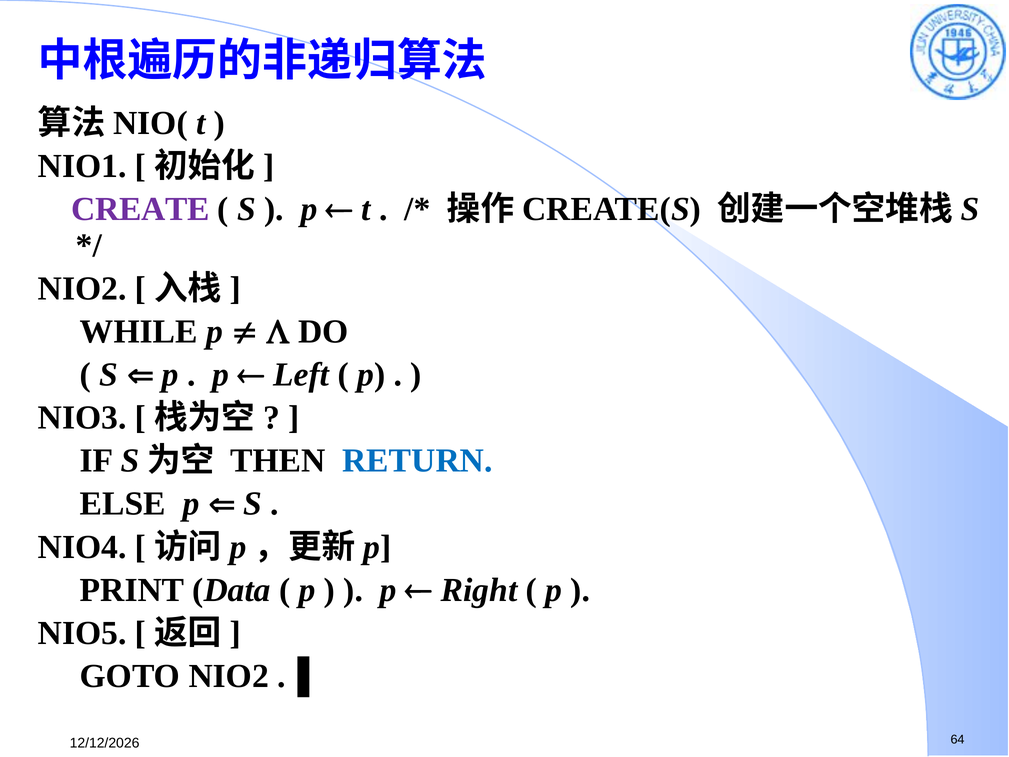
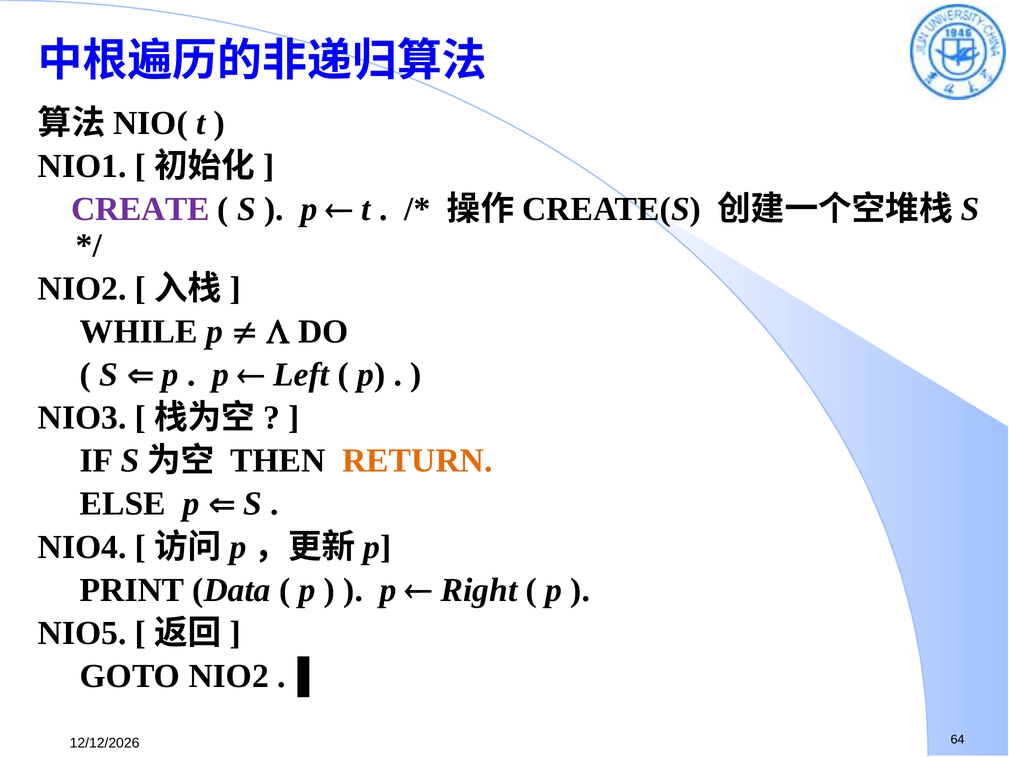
RETURN colour: blue -> orange
